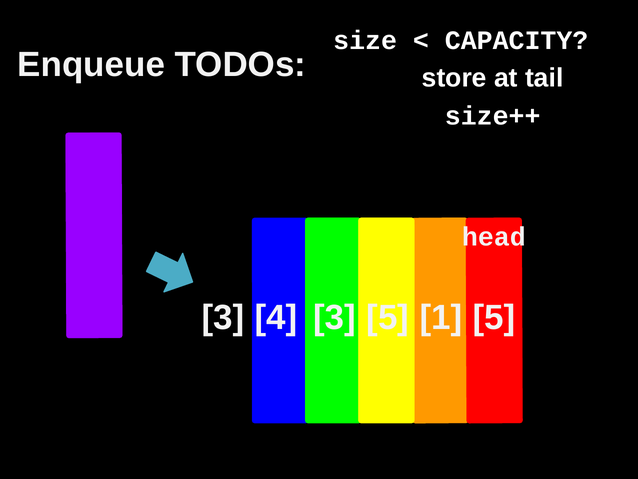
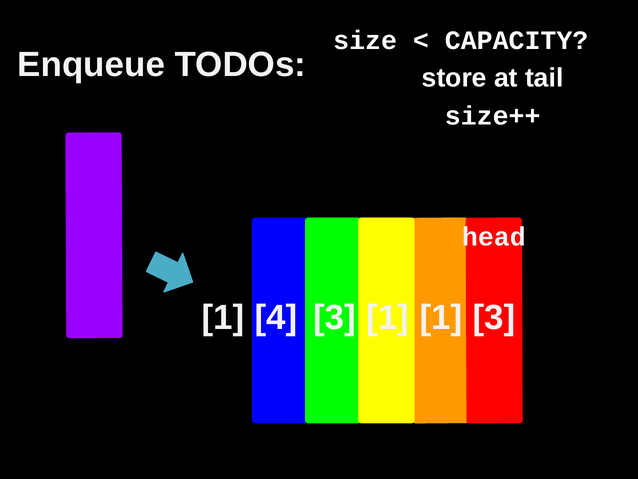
3 at (223, 317): 3 -> 1
5 at (388, 317): 5 -> 1
5 at (494, 317): 5 -> 3
